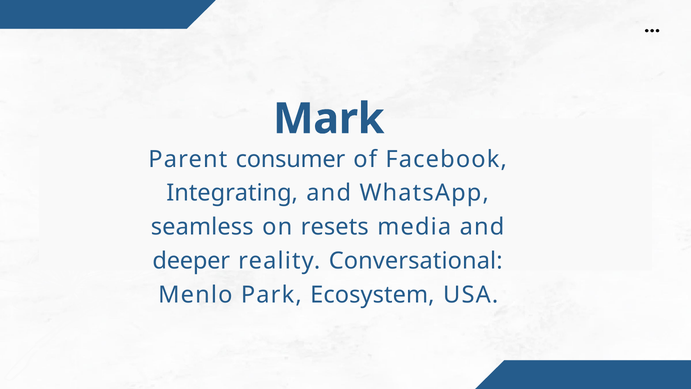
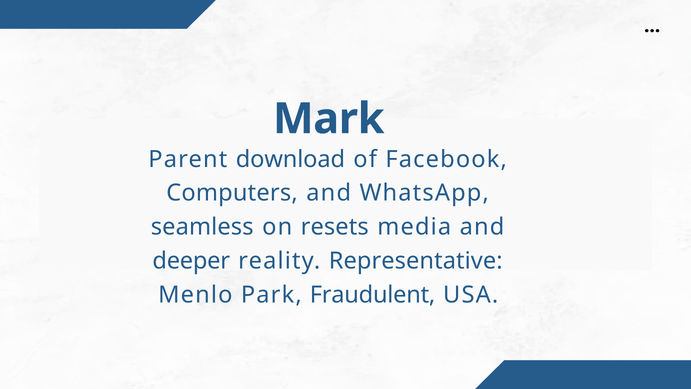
consumer: consumer -> download
Integrating: Integrating -> Computers
Conversational: Conversational -> Representative
Ecosystem: Ecosystem -> Fraudulent
